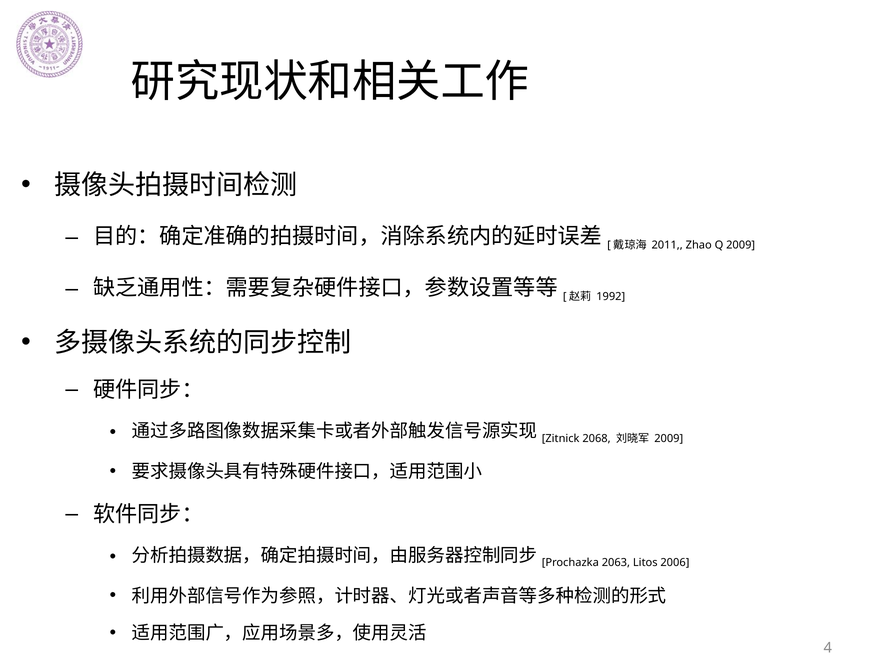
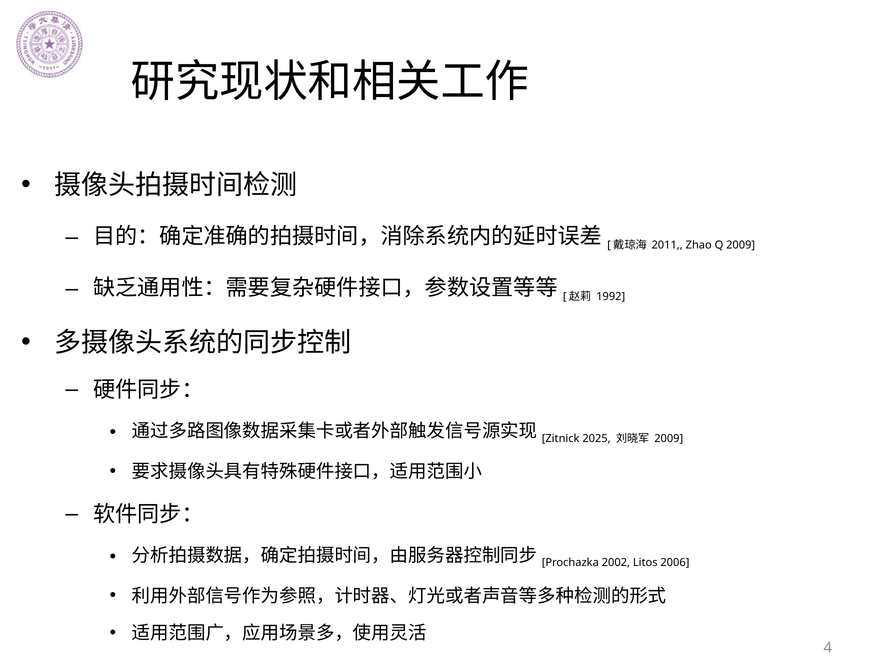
2068: 2068 -> 2025
2063: 2063 -> 2002
